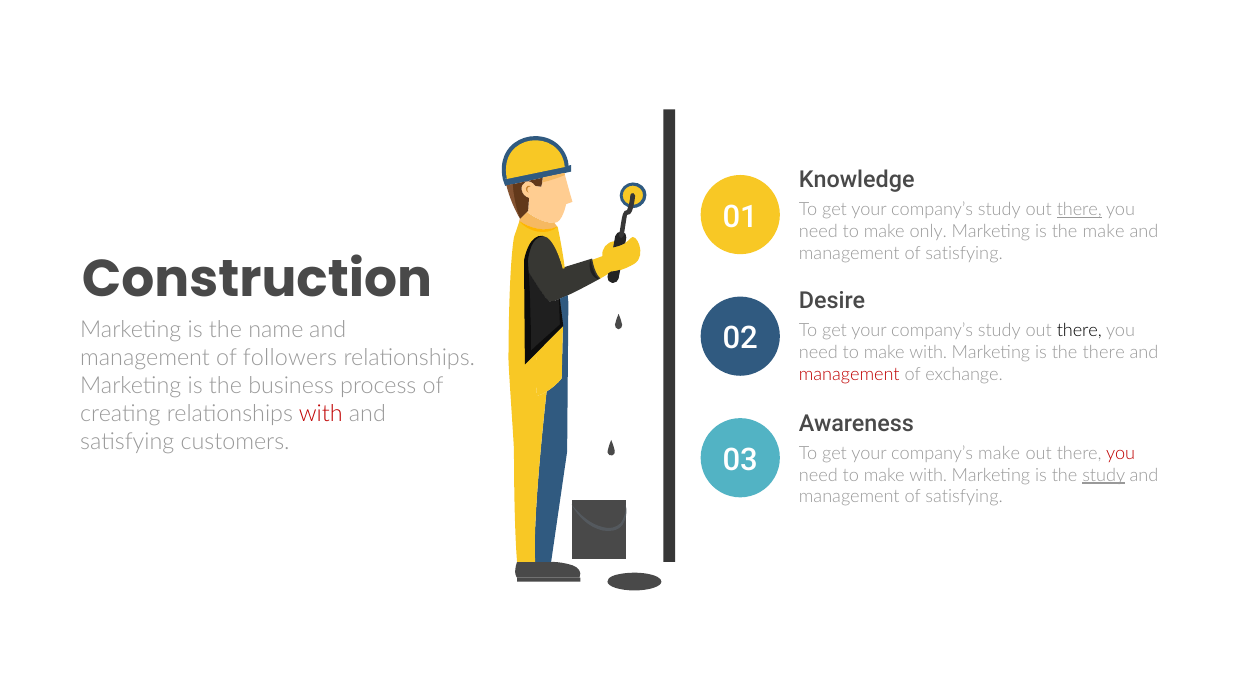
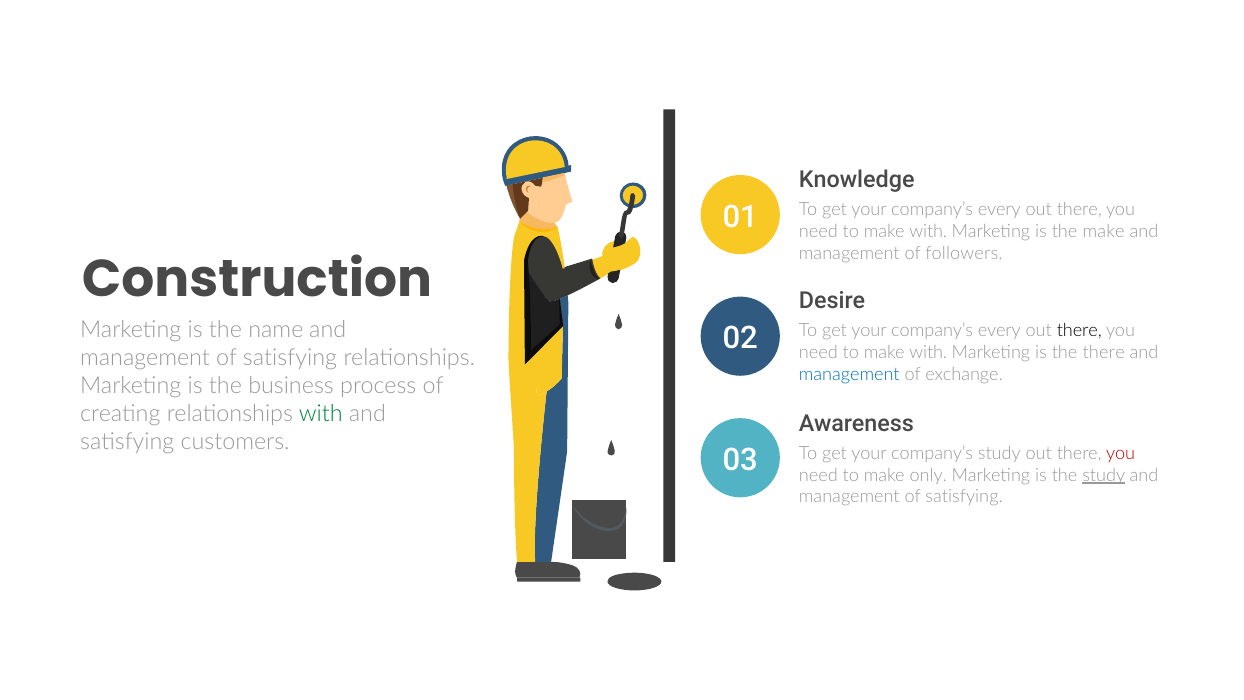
study at (999, 210): study -> every
there at (1079, 210) underline: present -> none
only at (928, 232): only -> with
satisfying at (964, 253): satisfying -> followers
study at (999, 330): study -> every
followers at (290, 358): followers -> satisfying
management at (849, 374) colour: red -> blue
with at (321, 414) colour: red -> green
company’s make: make -> study
with at (928, 475): with -> only
